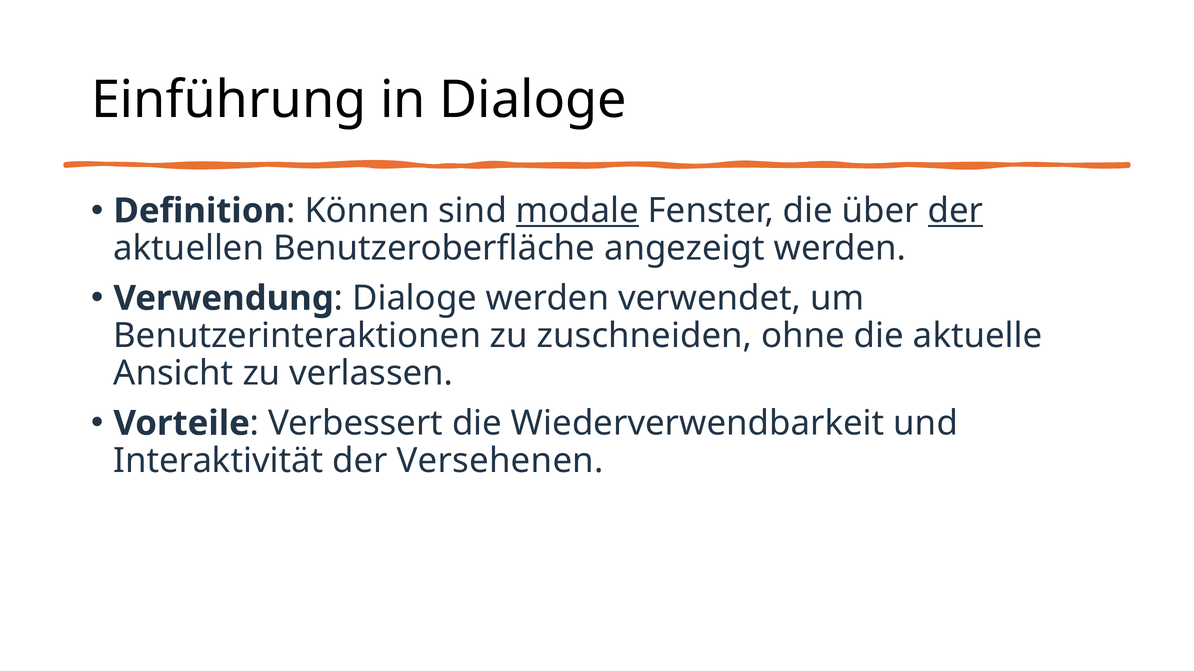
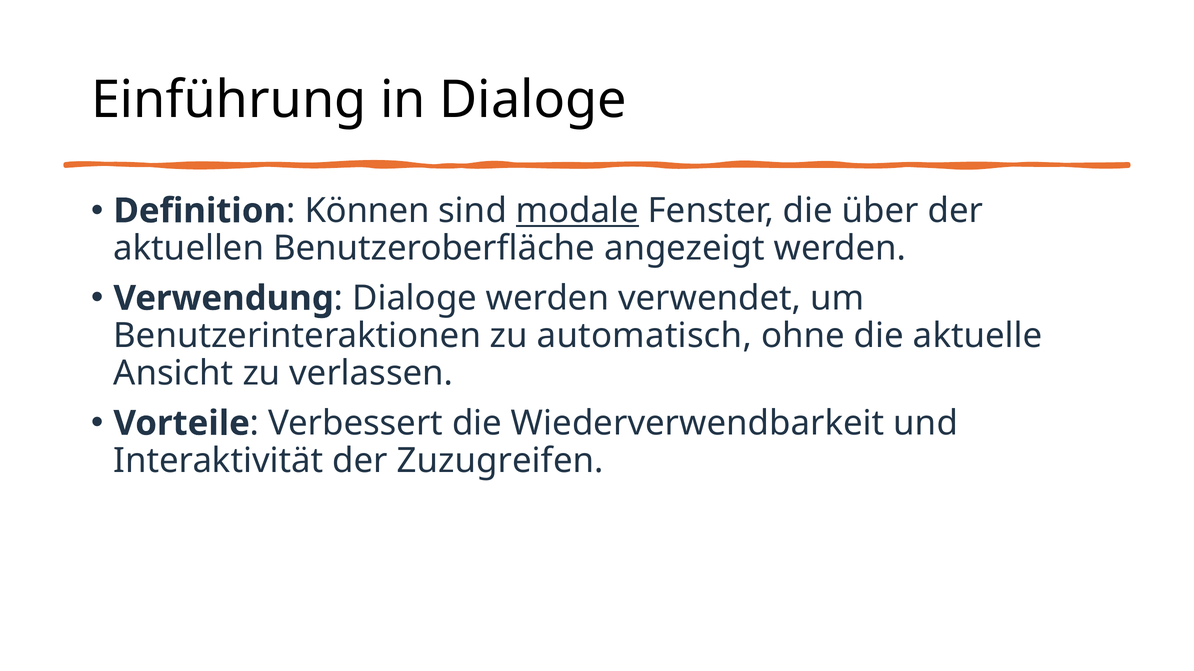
der at (955, 211) underline: present -> none
zuschneiden: zuschneiden -> automatisch
Versehenen: Versehenen -> Zuzugreifen
